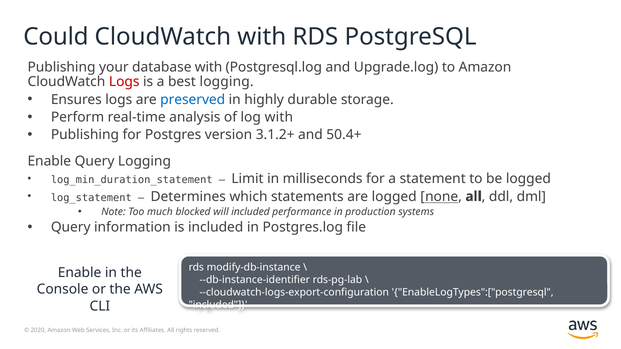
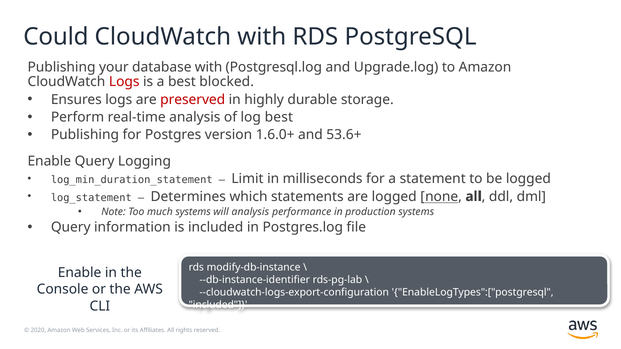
best logging: logging -> blocked
preserved colour: blue -> red
log with: with -> best
3.1.2+: 3.1.2+ -> 1.6.0+
50.4+: 50.4+ -> 53.6+
much blocked: blocked -> systems
will included: included -> analysis
